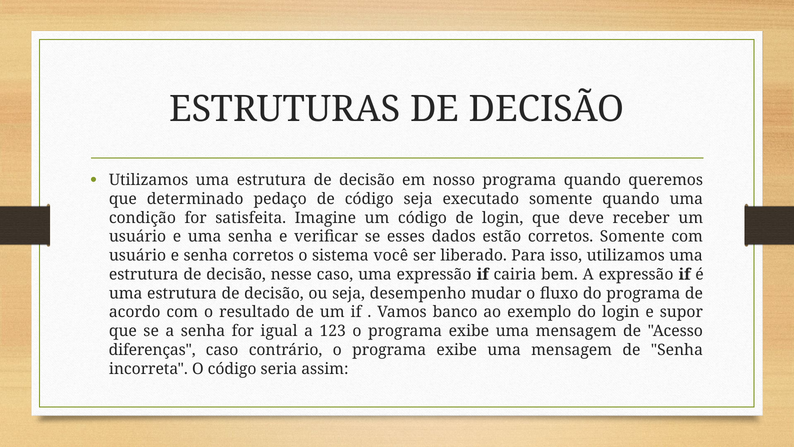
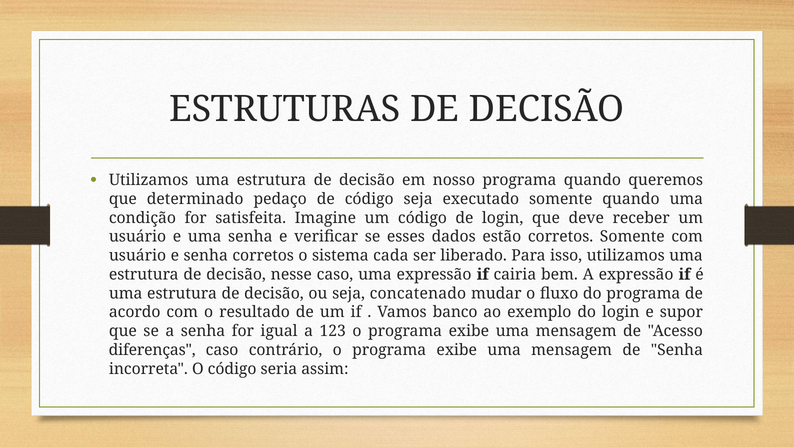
você: você -> cada
desempenho: desempenho -> concatenado
